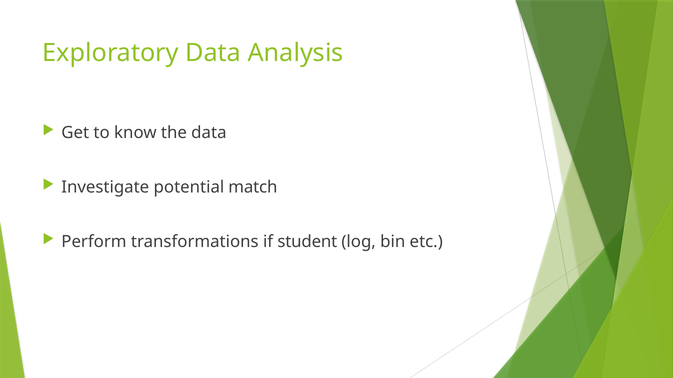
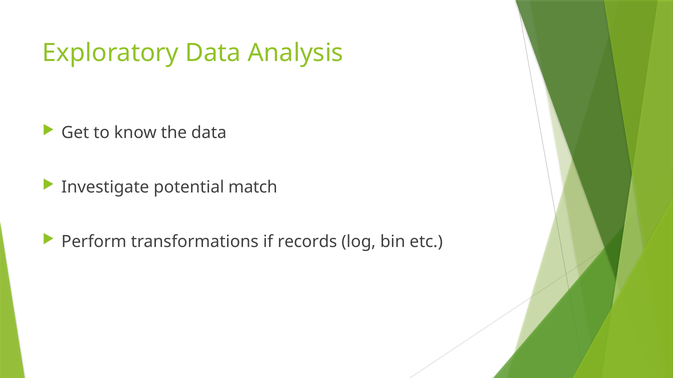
student: student -> records
